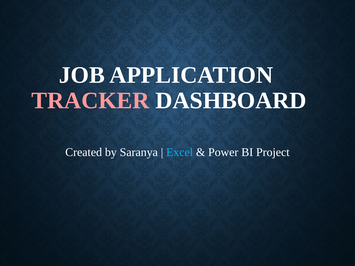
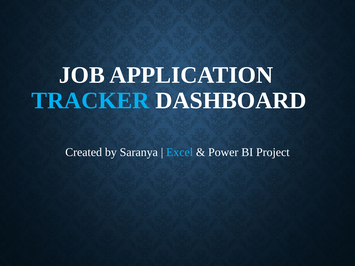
TRACKER colour: pink -> light blue
